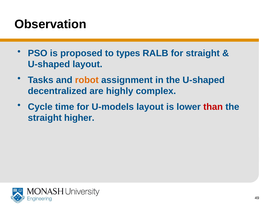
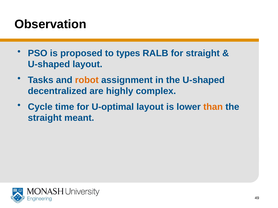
U-models: U-models -> U-optimal
than colour: red -> orange
higher: higher -> meant
